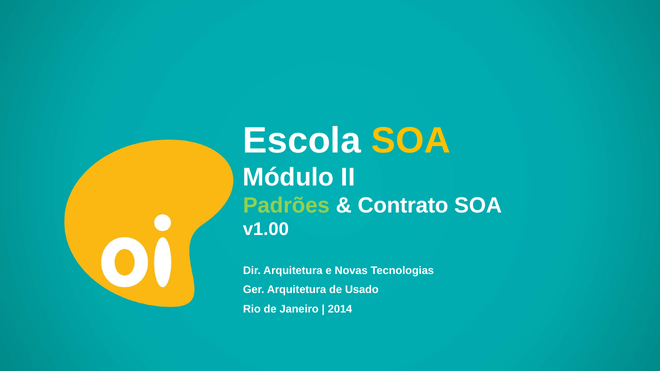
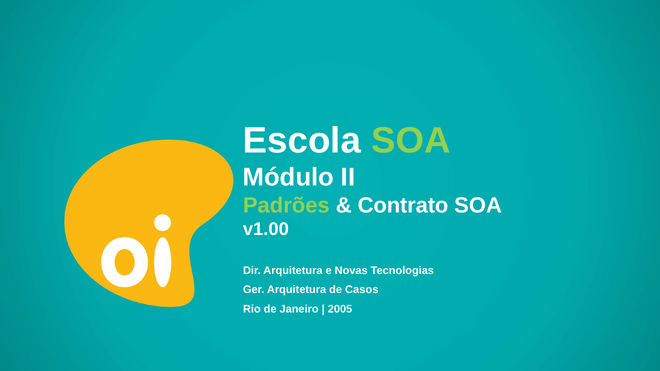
SOA at (411, 141) colour: yellow -> light green
Usado: Usado -> Casos
2014: 2014 -> 2005
